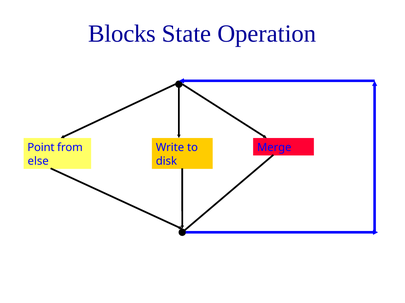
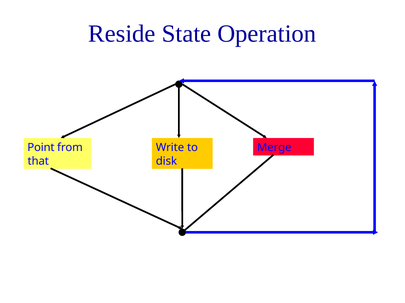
Blocks: Blocks -> Reside
else: else -> that
